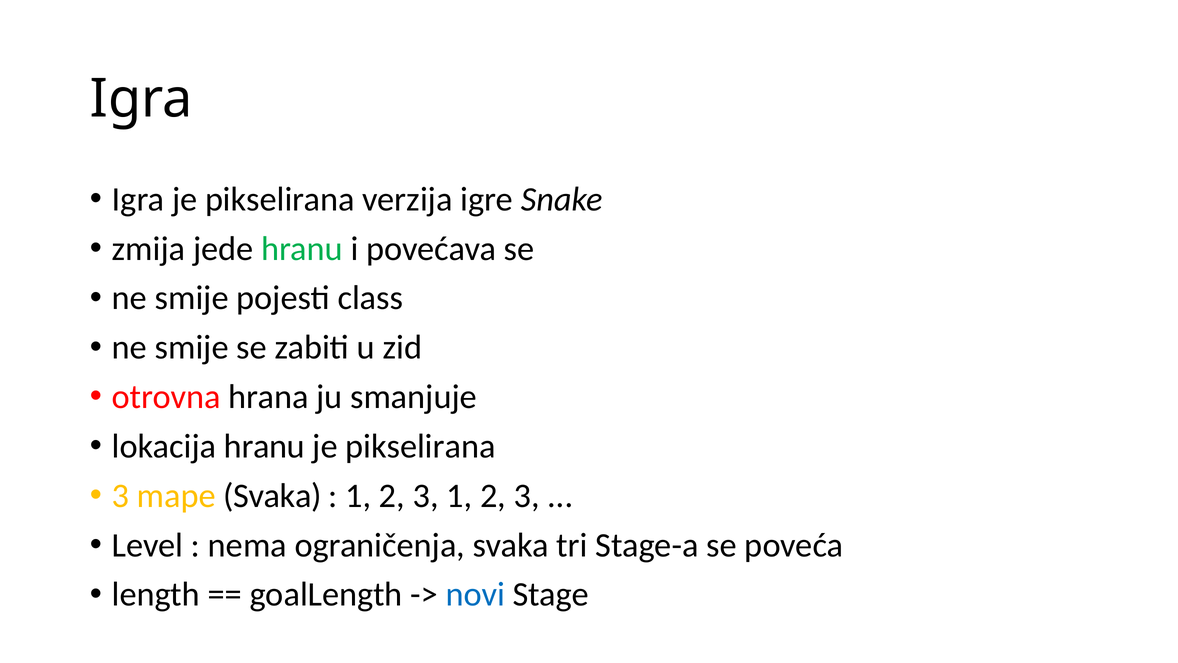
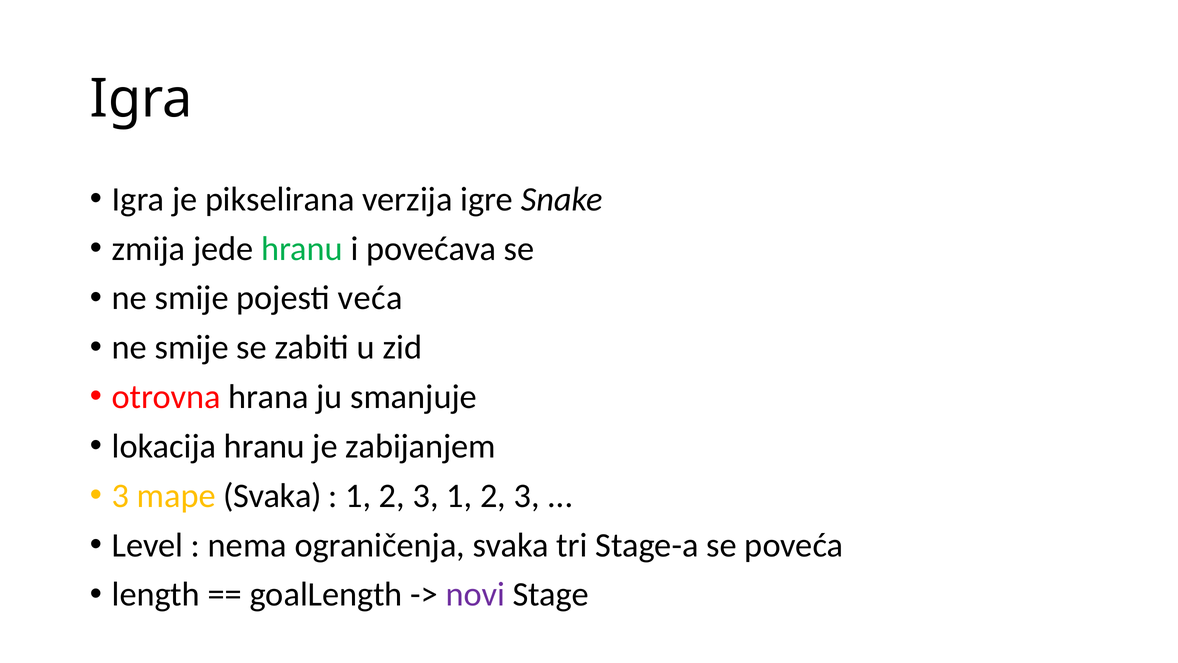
class: class -> veća
pikselirana at (420, 446): pikselirana -> zabijanjem
novi colour: blue -> purple
